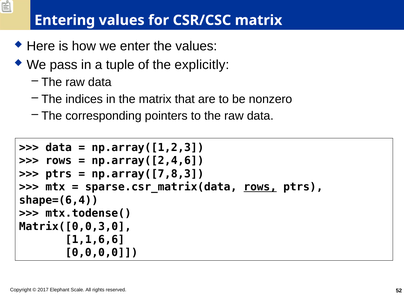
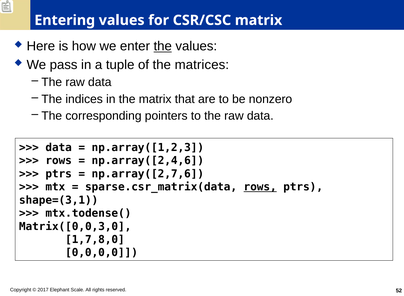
the at (163, 46) underline: none -> present
explicitly: explicitly -> matrices
np.array([7,8,3: np.array([7,8,3 -> np.array([2,7,6
shape=(6,4: shape=(6,4 -> shape=(3,1
1,1,6,6: 1,1,6,6 -> 1,7,8,0
